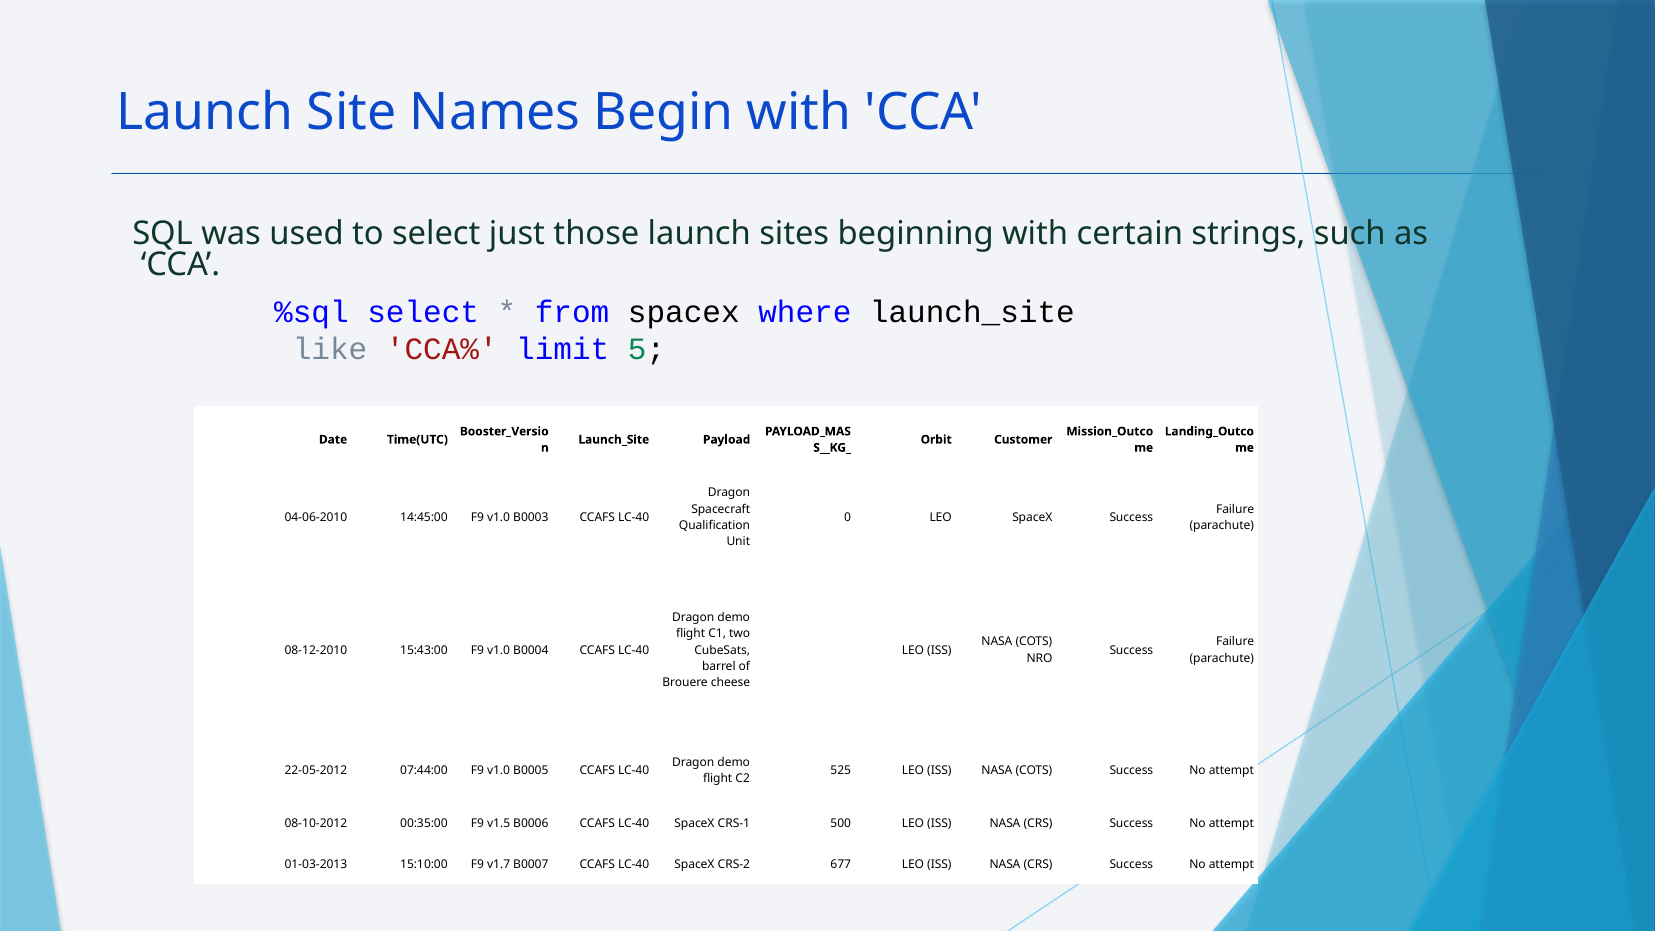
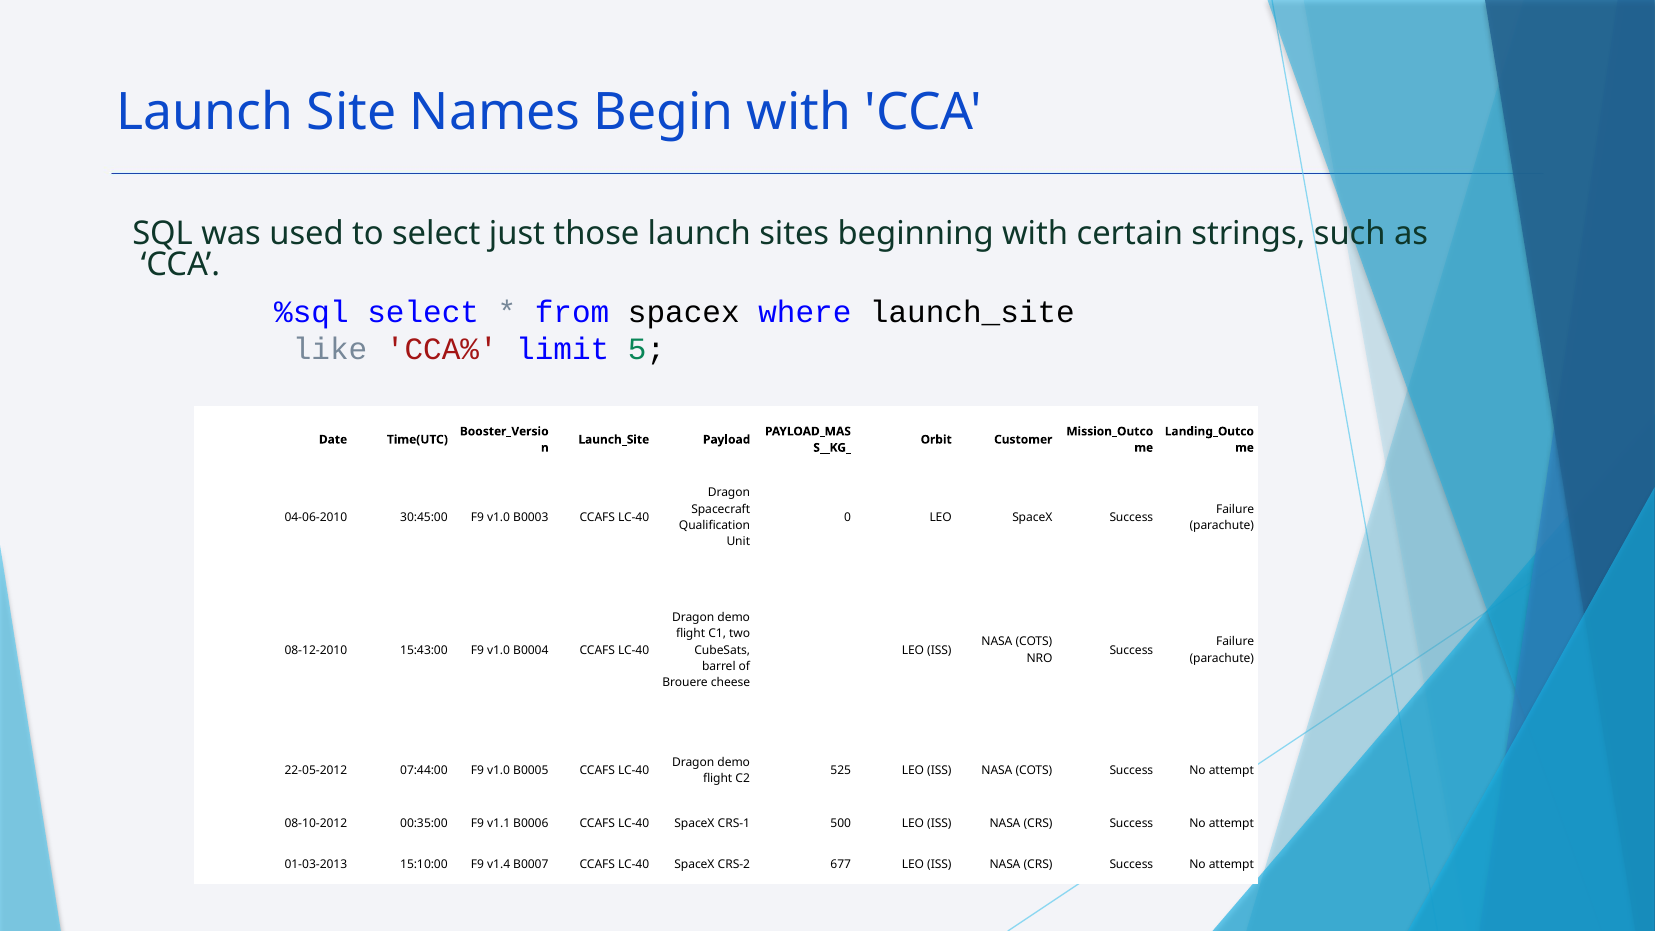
14:45:00: 14:45:00 -> 30:45:00
v1.5: v1.5 -> v1.1
v1.7: v1.7 -> v1.4
